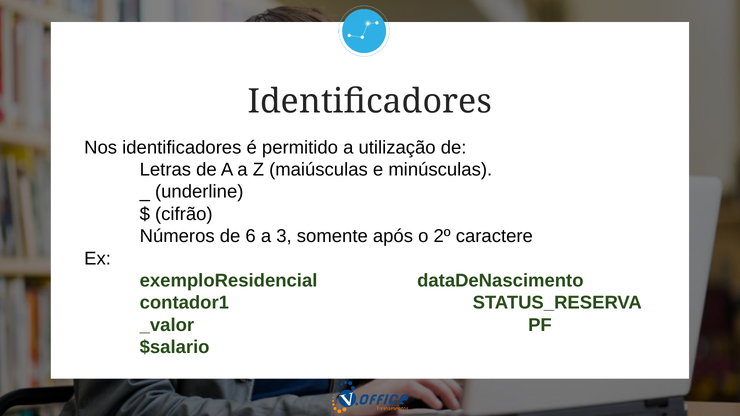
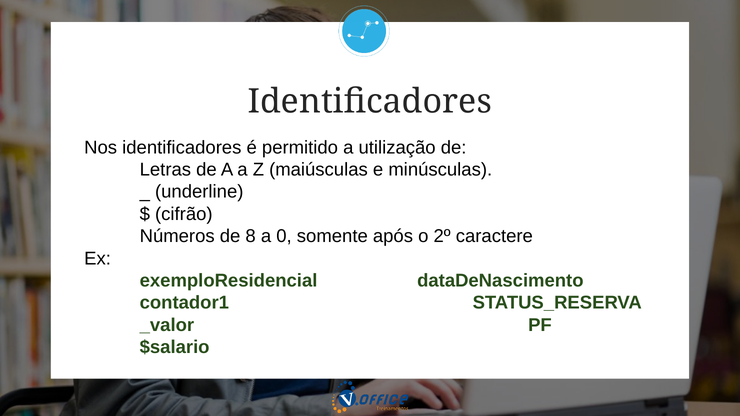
6: 6 -> 8
3: 3 -> 0
